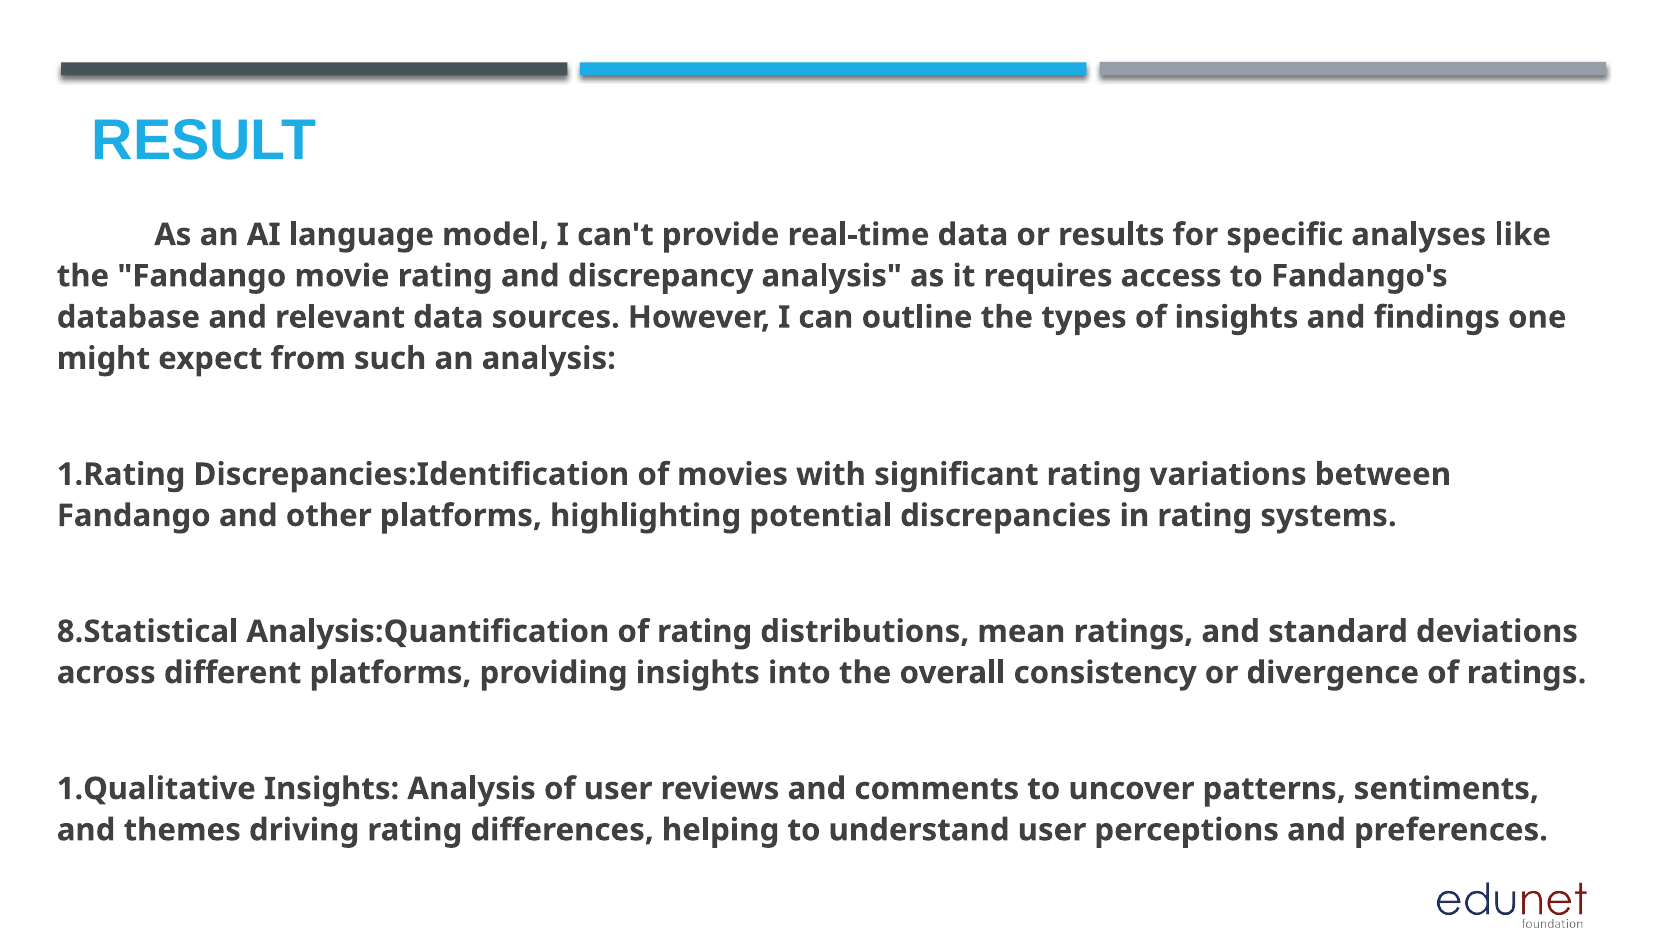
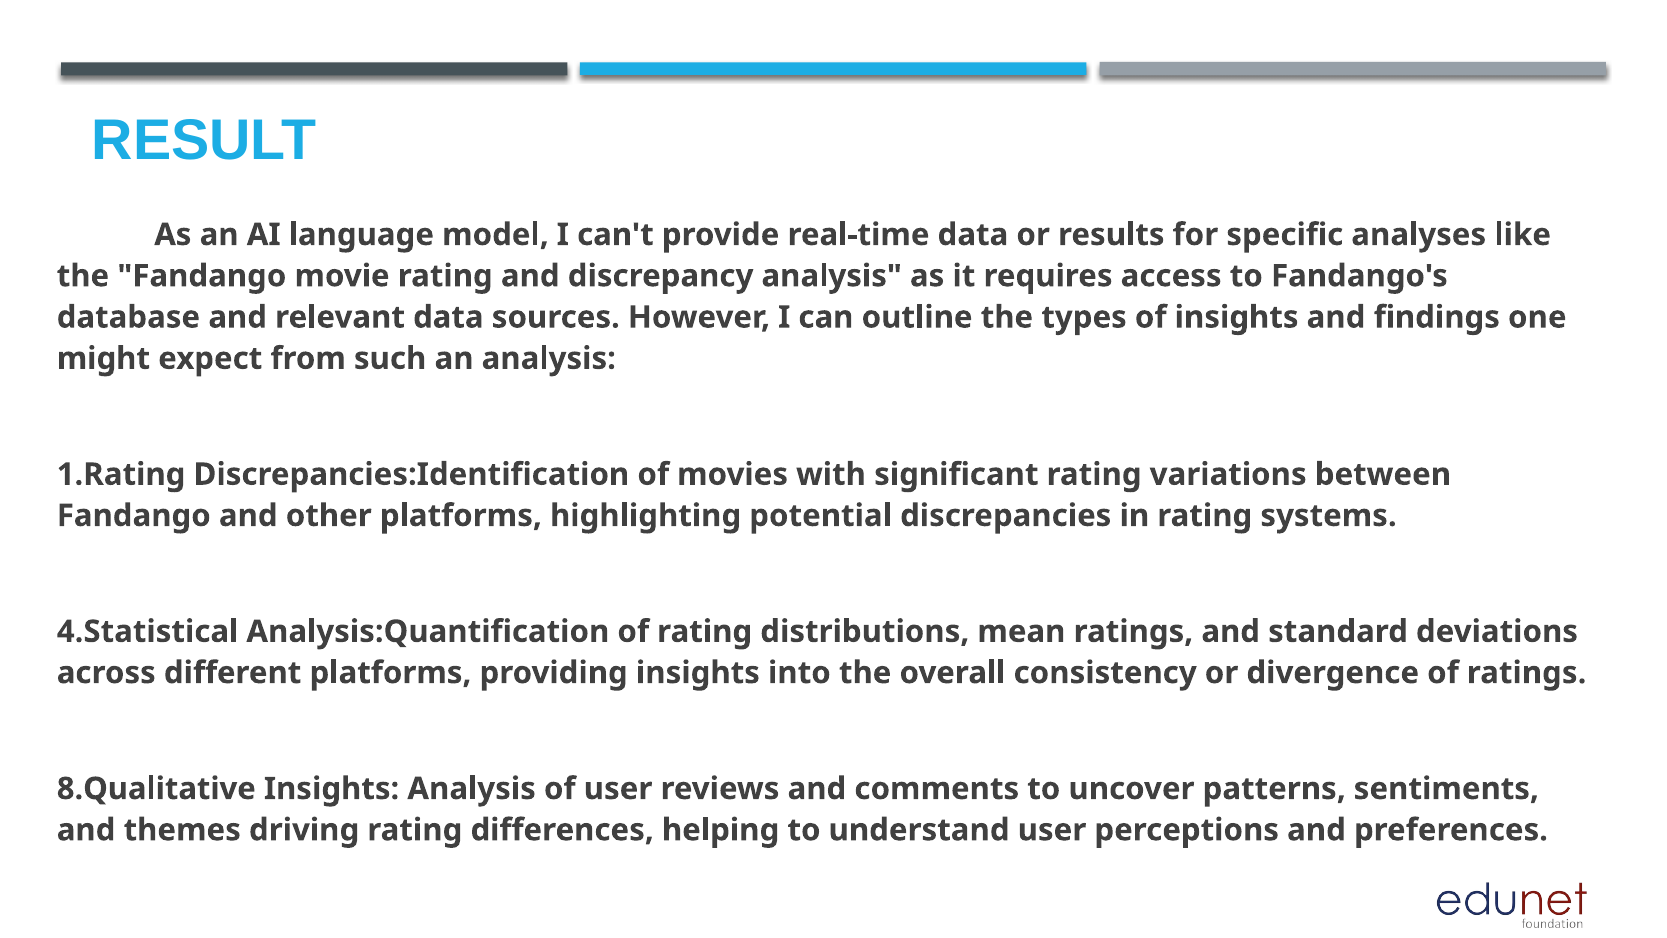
8.Statistical: 8.Statistical -> 4.Statistical
1.Qualitative: 1.Qualitative -> 8.Qualitative
